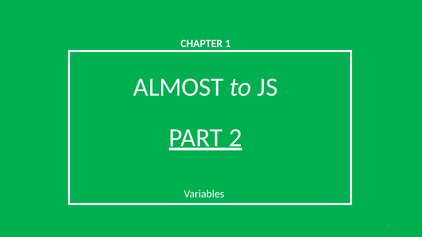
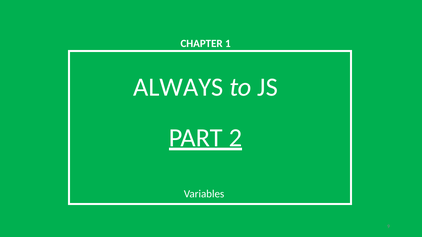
ALMOST: ALMOST -> ALWAYS
